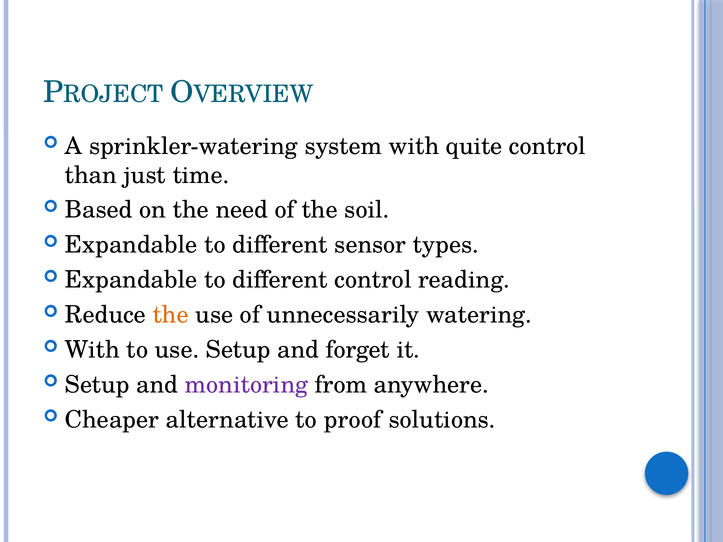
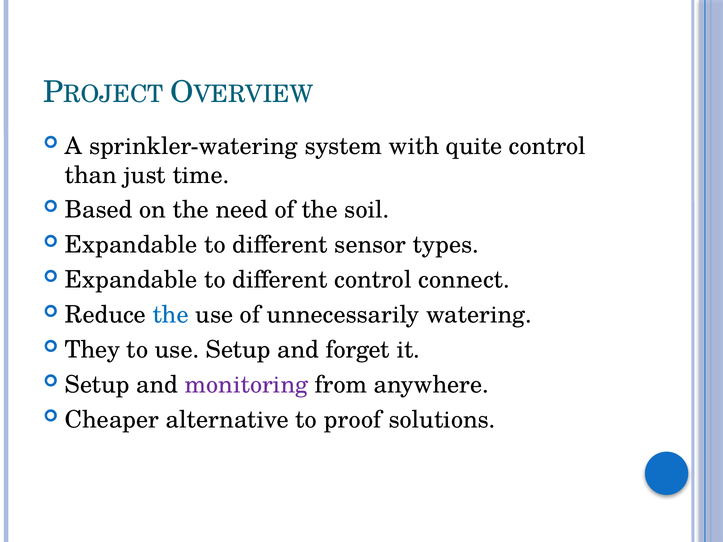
reading: reading -> connect
the at (171, 315) colour: orange -> blue
With at (92, 350): With -> They
